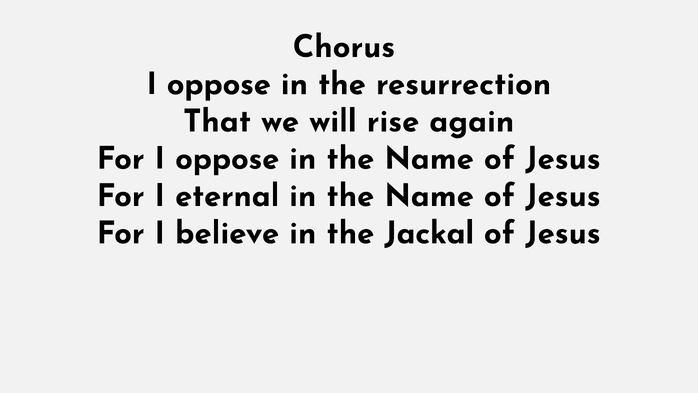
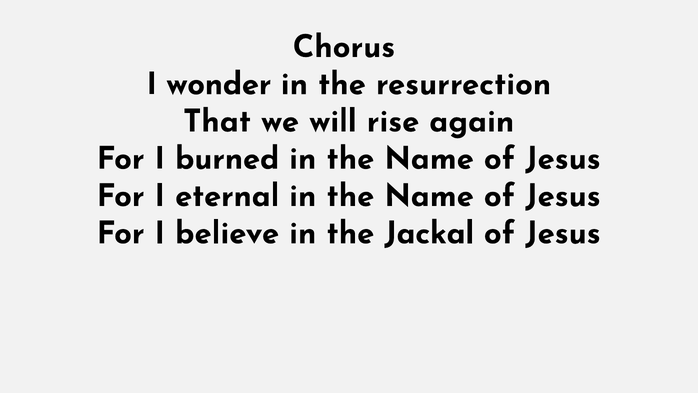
oppose at (219, 84): oppose -> wonder
For I oppose: oppose -> burned
